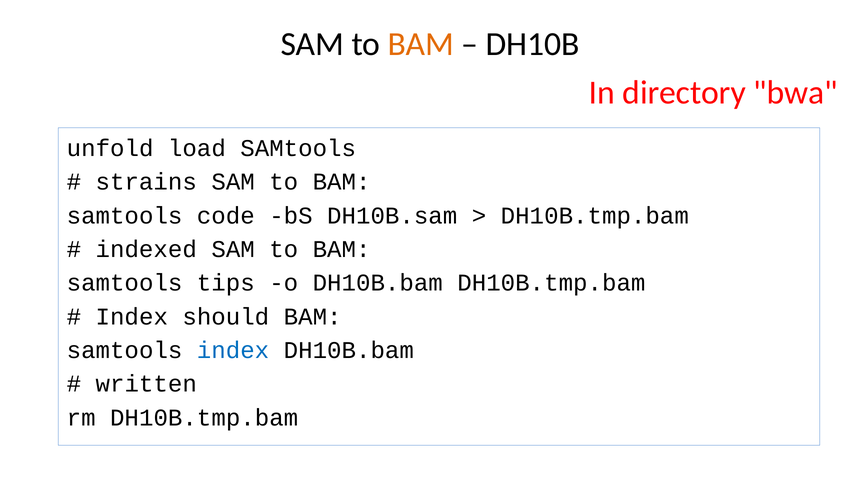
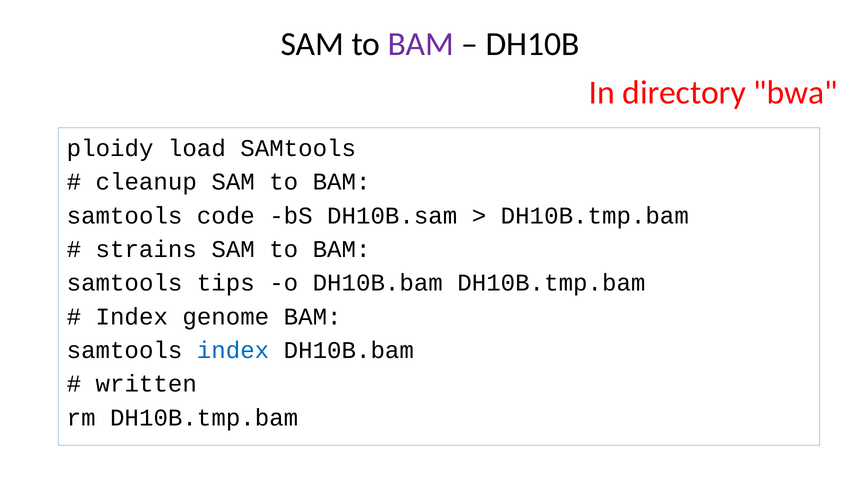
BAM at (421, 44) colour: orange -> purple
unfold: unfold -> ploidy
strains: strains -> cleanup
indexed: indexed -> strains
should: should -> genome
